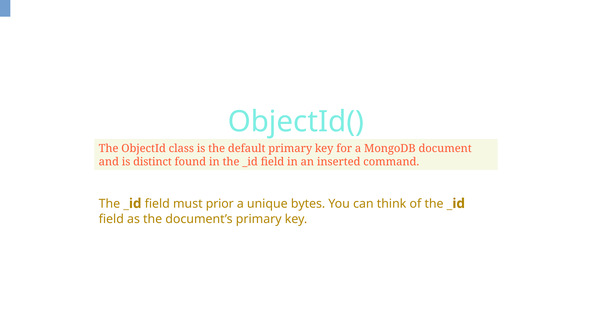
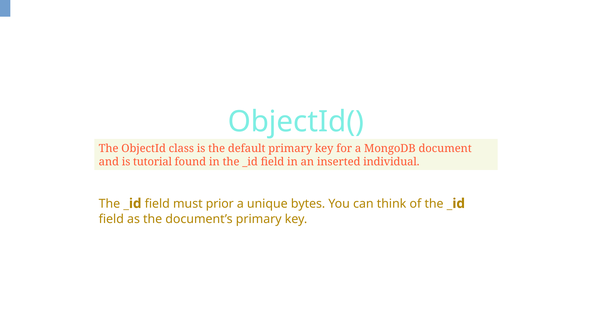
distinct: distinct -> tutorial
command: command -> individual
